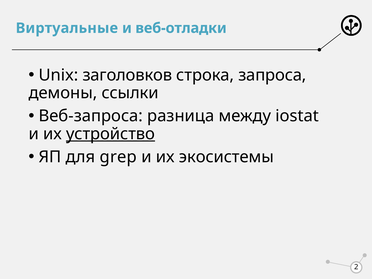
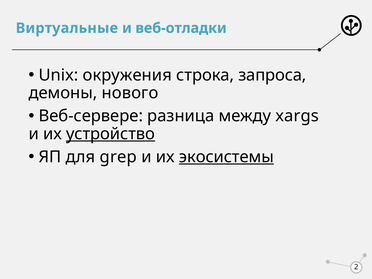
заголовков: заголовков -> окружения
ссылки: ссылки -> нового
Веб-запроса: Веб-запроса -> Веб-сервере
iostat: iostat -> xargs
экосистемы underline: none -> present
